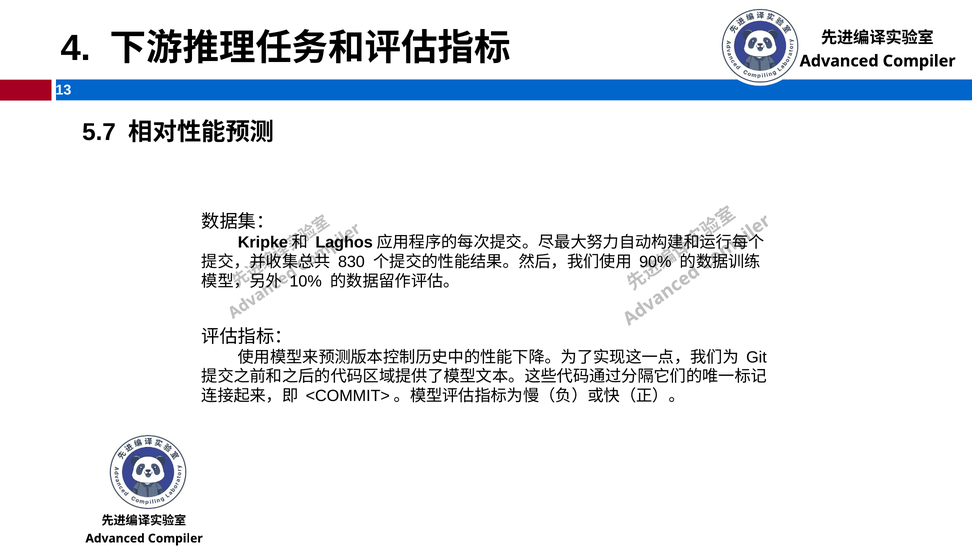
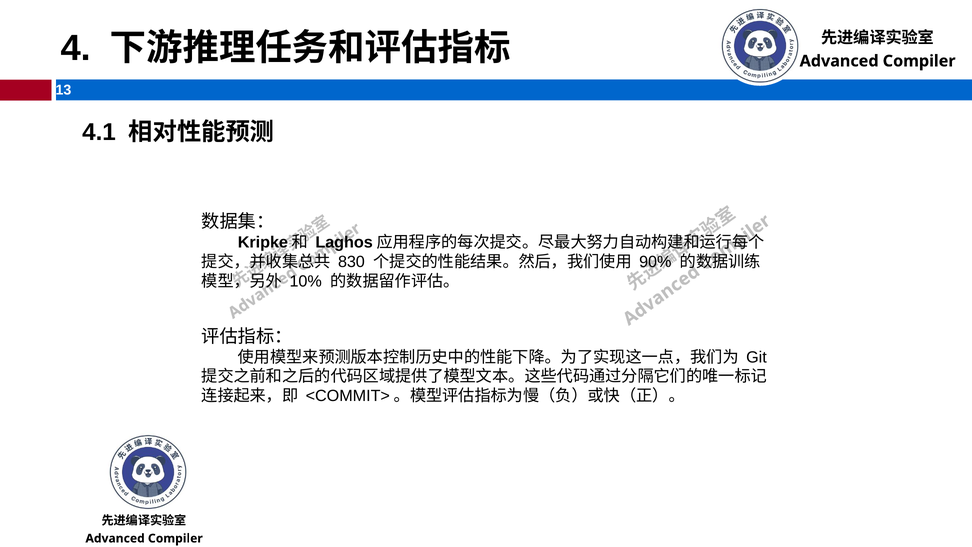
5.7: 5.7 -> 4.1
